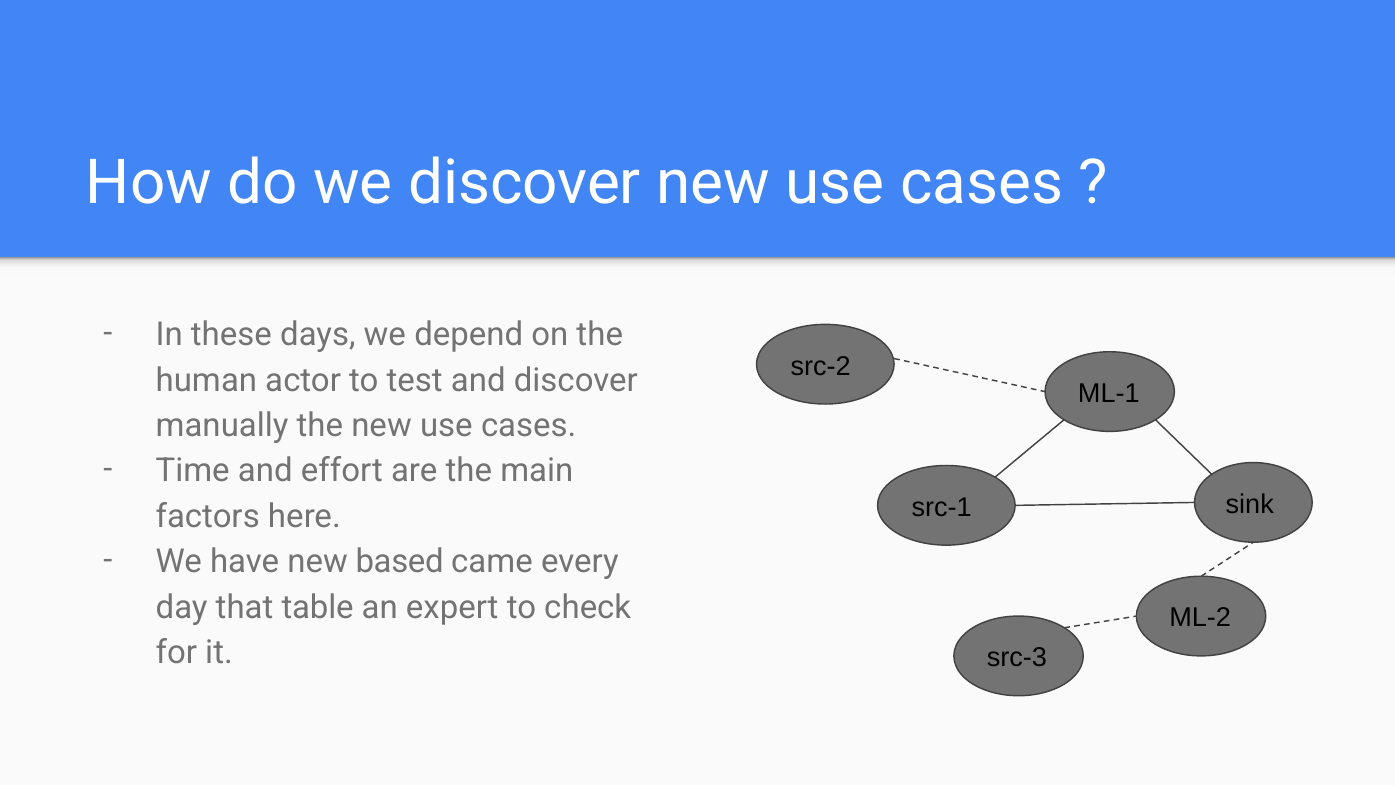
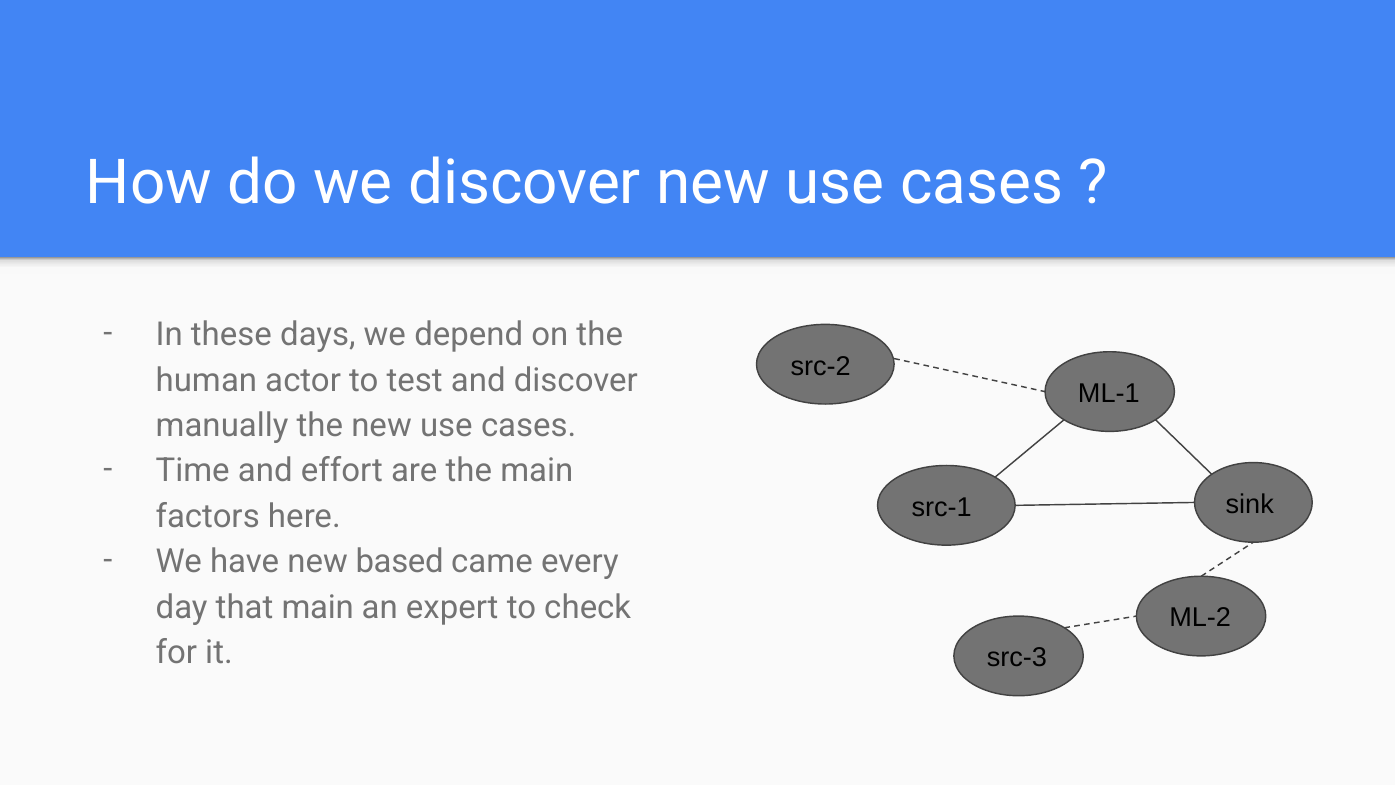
that table: table -> main
